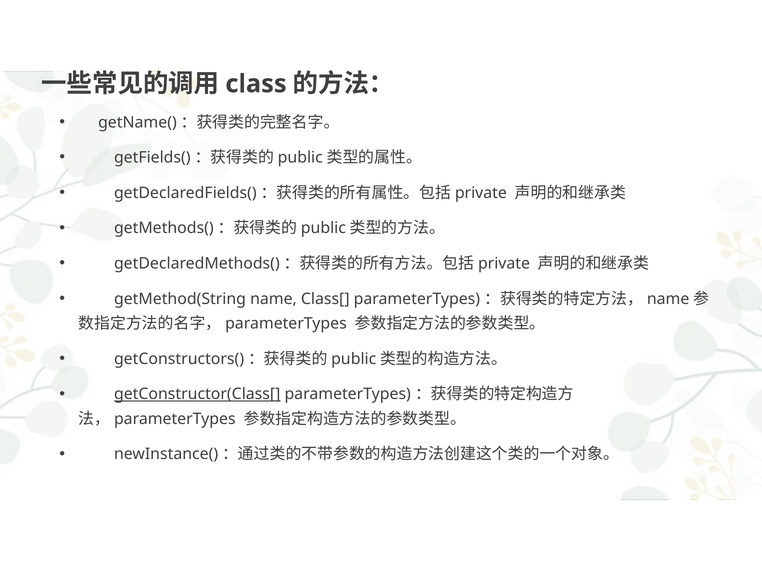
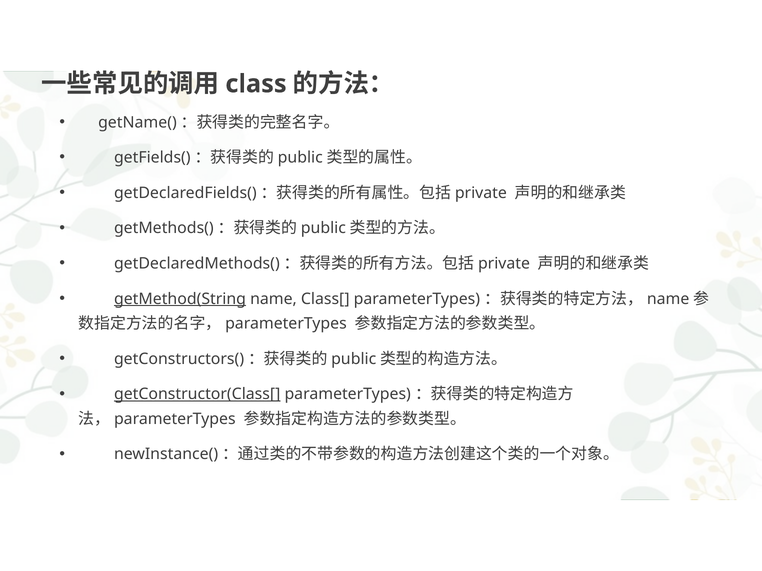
getMethod(String underline: none -> present
